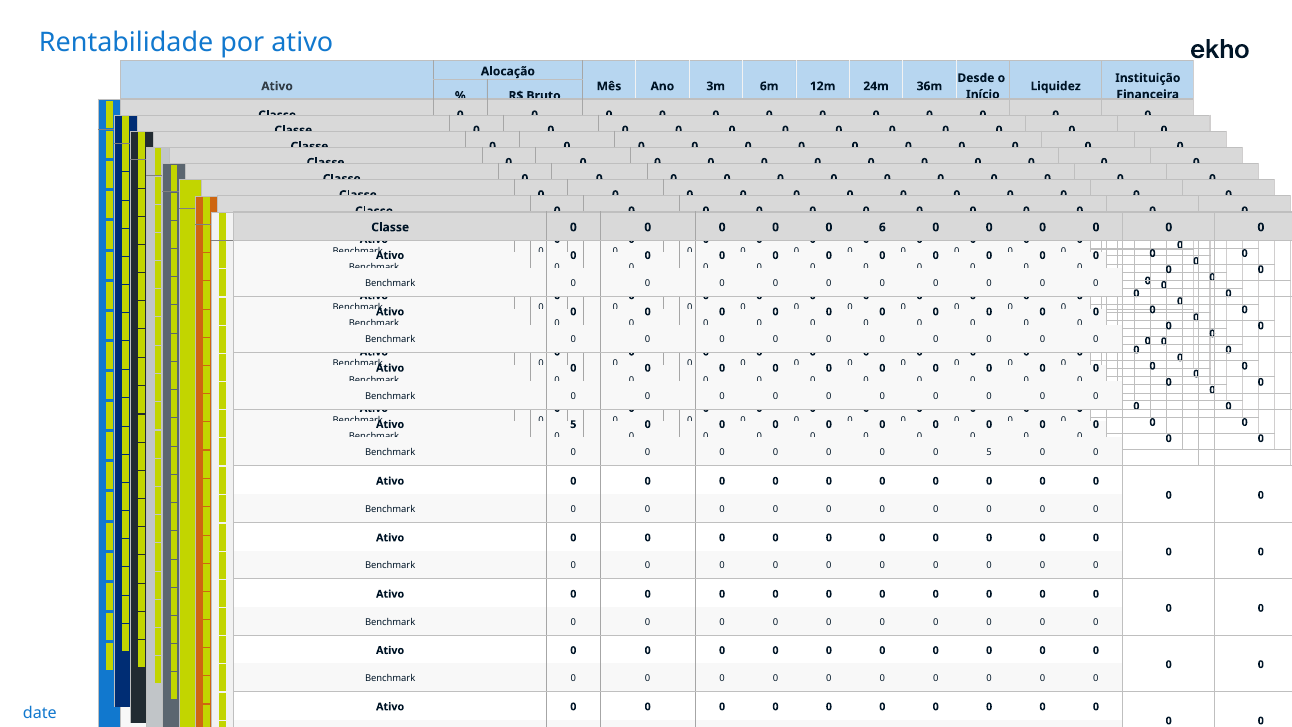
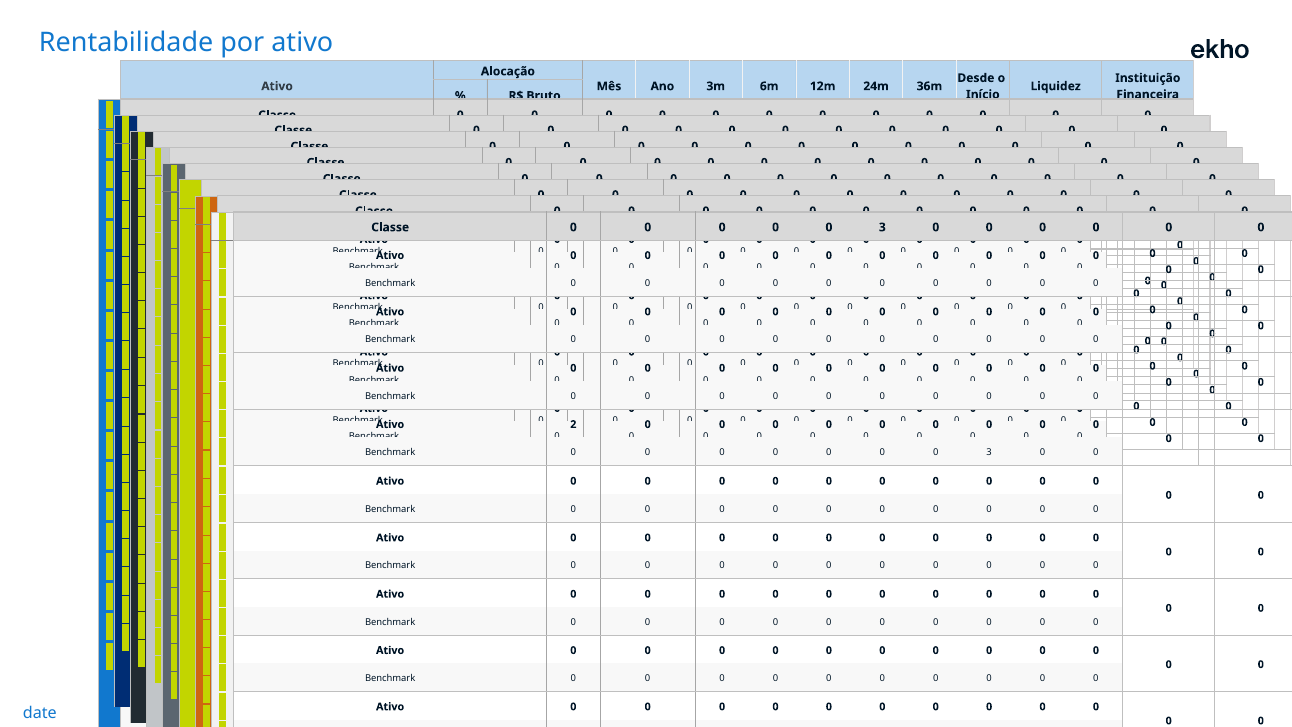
6 at (882, 227): 6 -> 3
Ativo 5: 5 -> 2
5 at (989, 452): 5 -> 3
